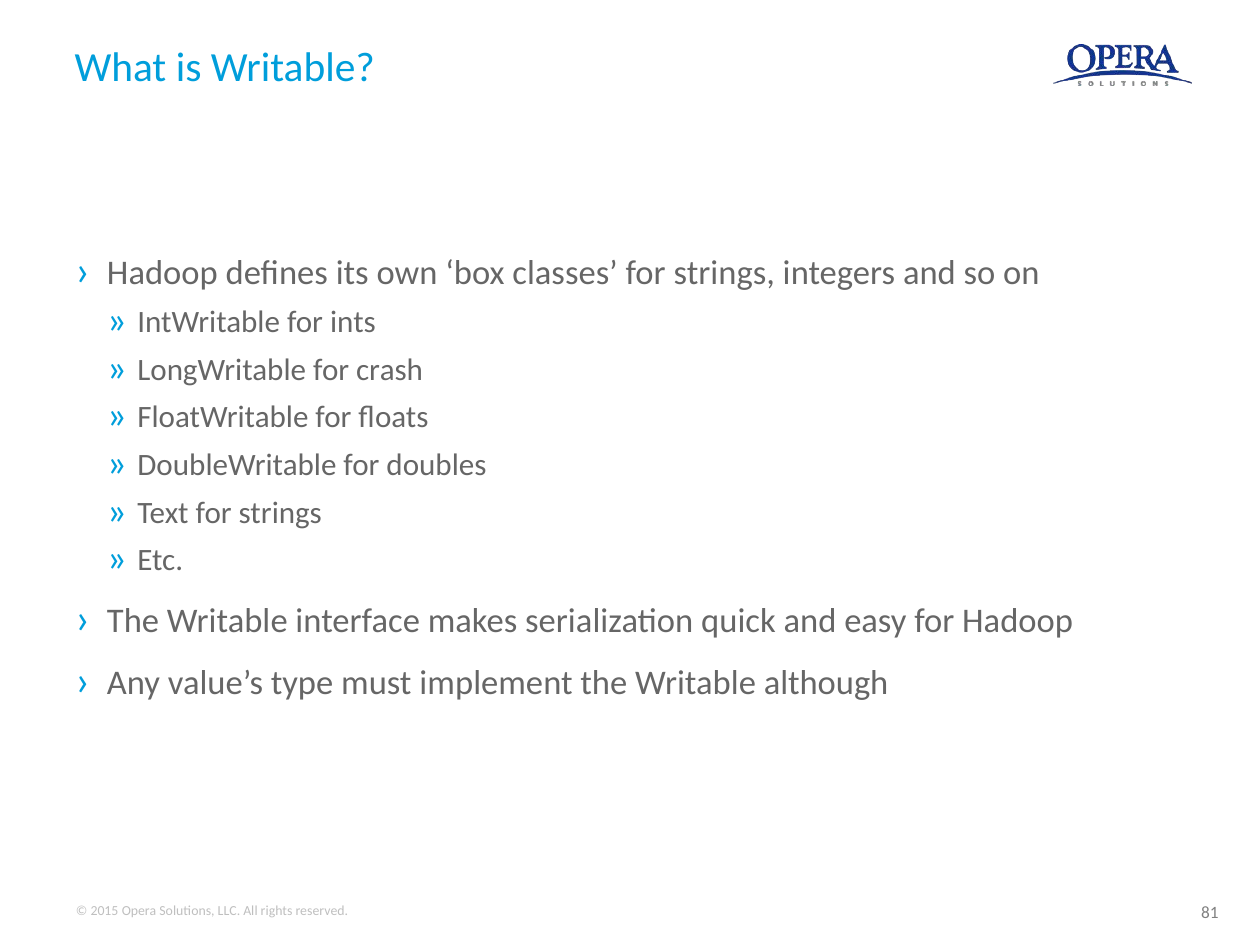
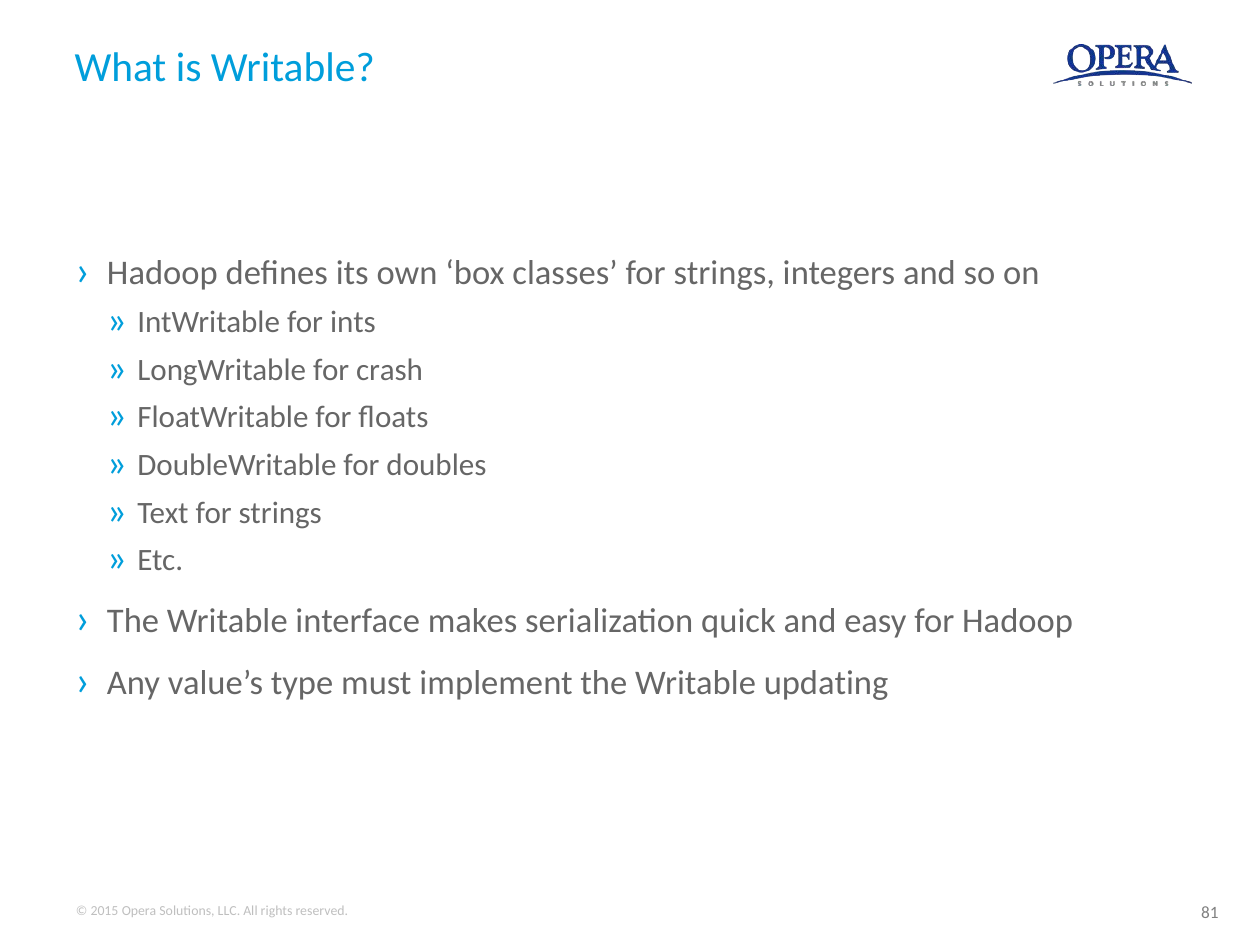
although: although -> updating
